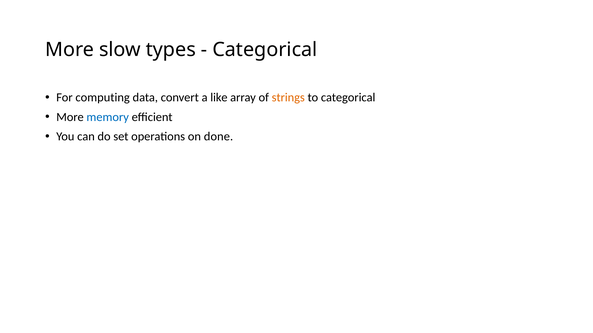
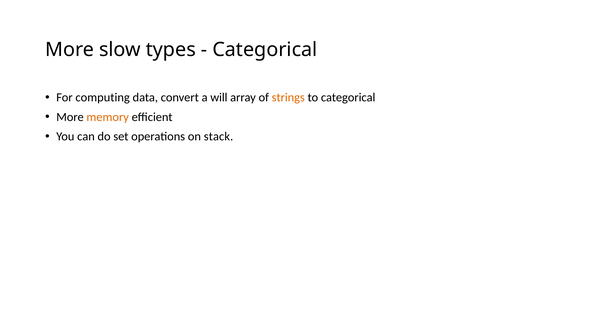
like: like -> will
memory colour: blue -> orange
done: done -> stack
